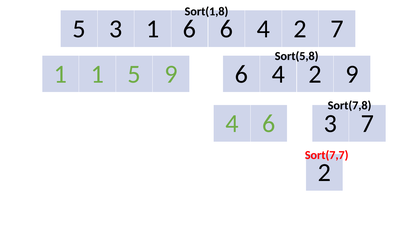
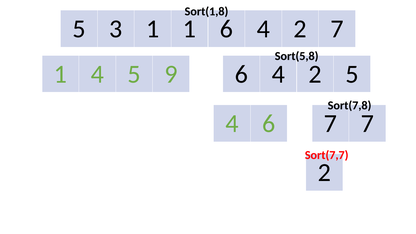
1 6: 6 -> 1
1 1: 1 -> 4
2 9: 9 -> 5
6 3: 3 -> 7
